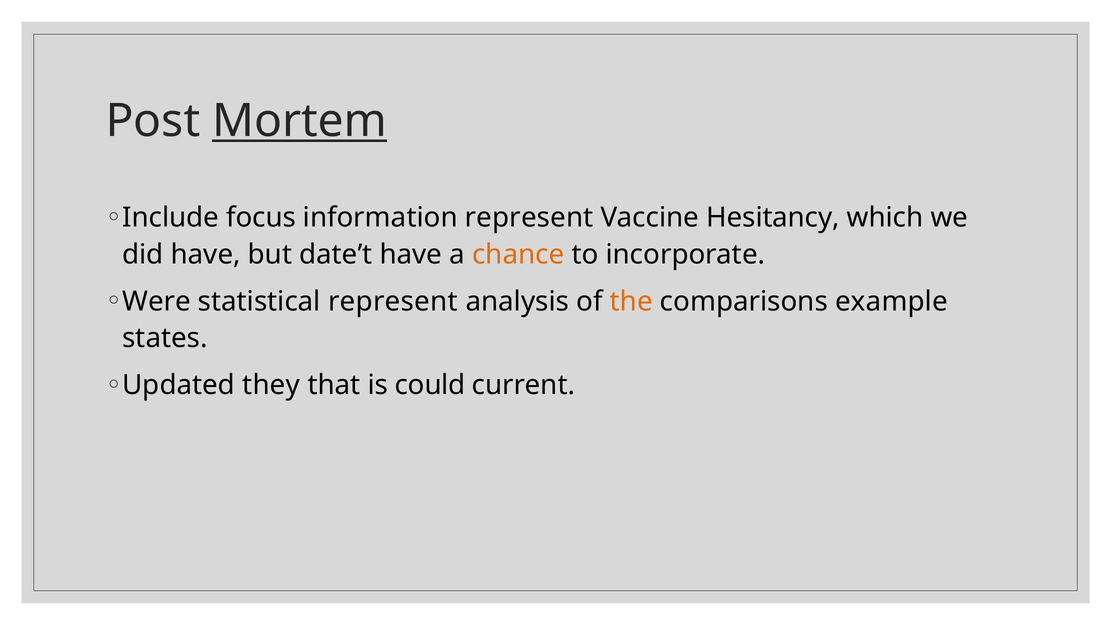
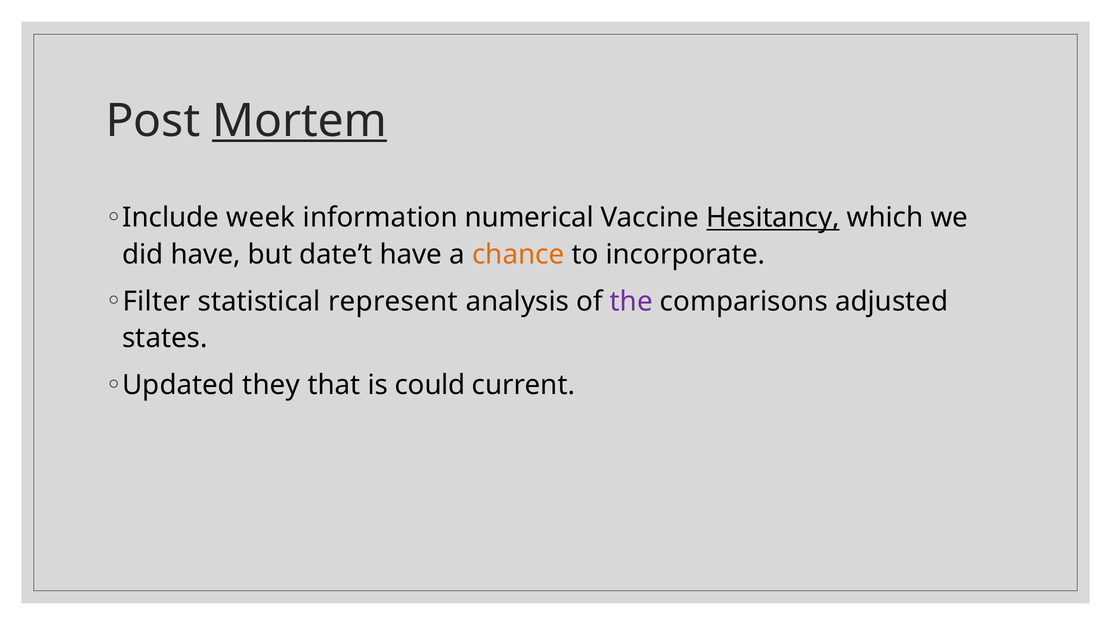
focus: focus -> week
information represent: represent -> numerical
Hesitancy underline: none -> present
Were: Were -> Filter
the colour: orange -> purple
example: example -> adjusted
